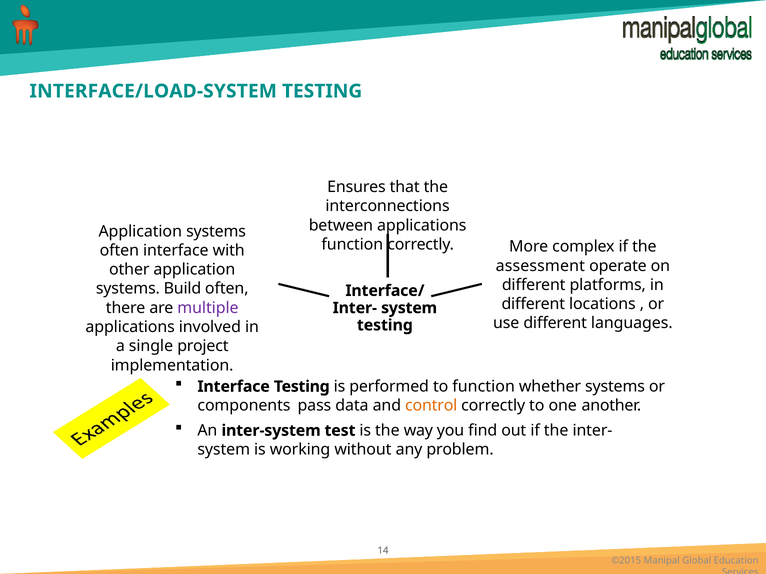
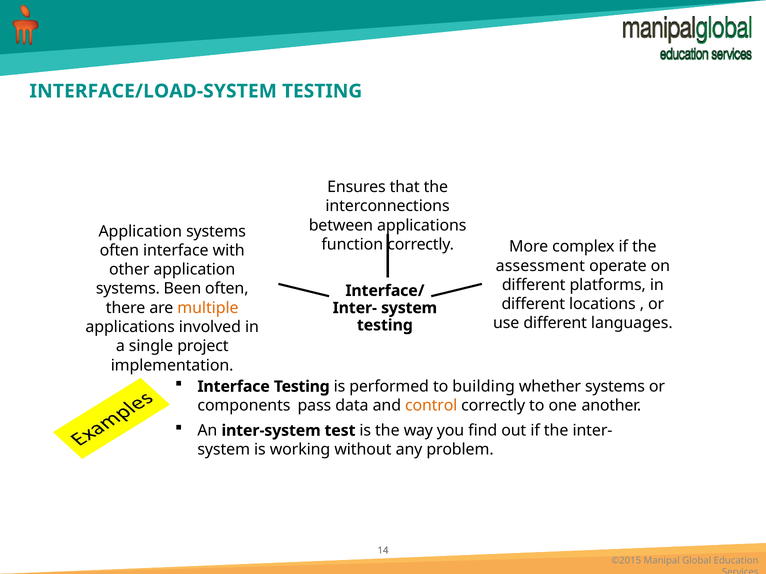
Build: Build -> Been
multiple colour: purple -> orange
to function: function -> building
